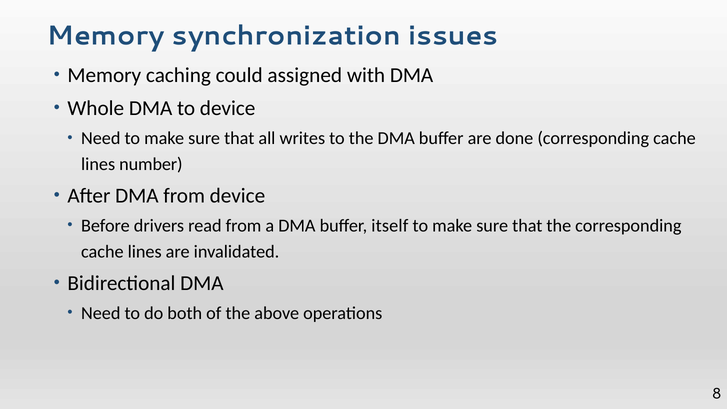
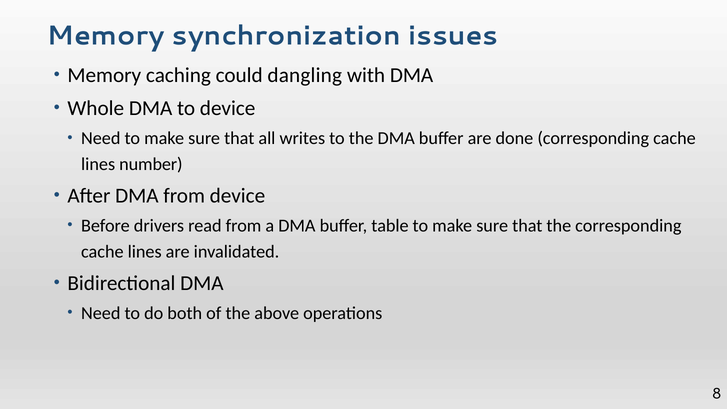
assigned: assigned -> dangling
itself: itself -> table
